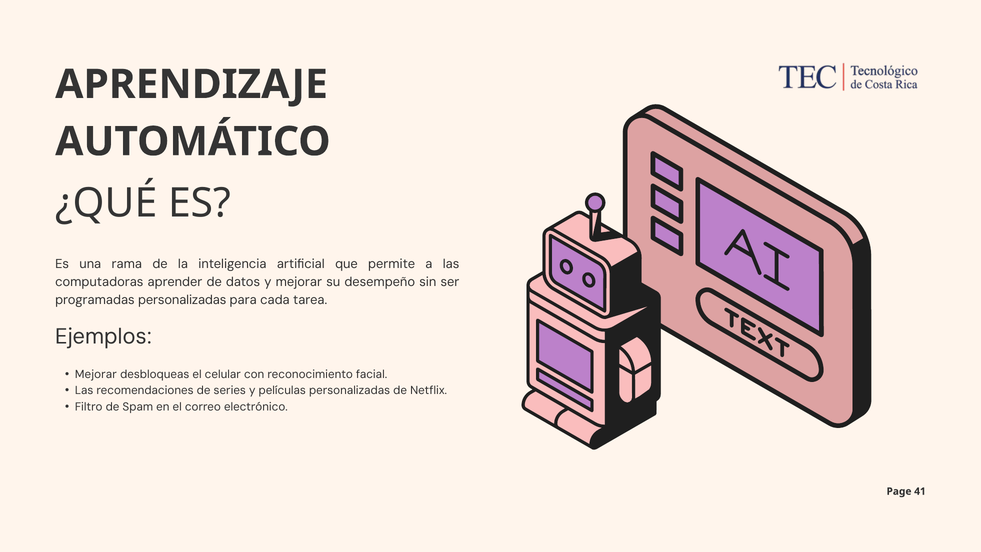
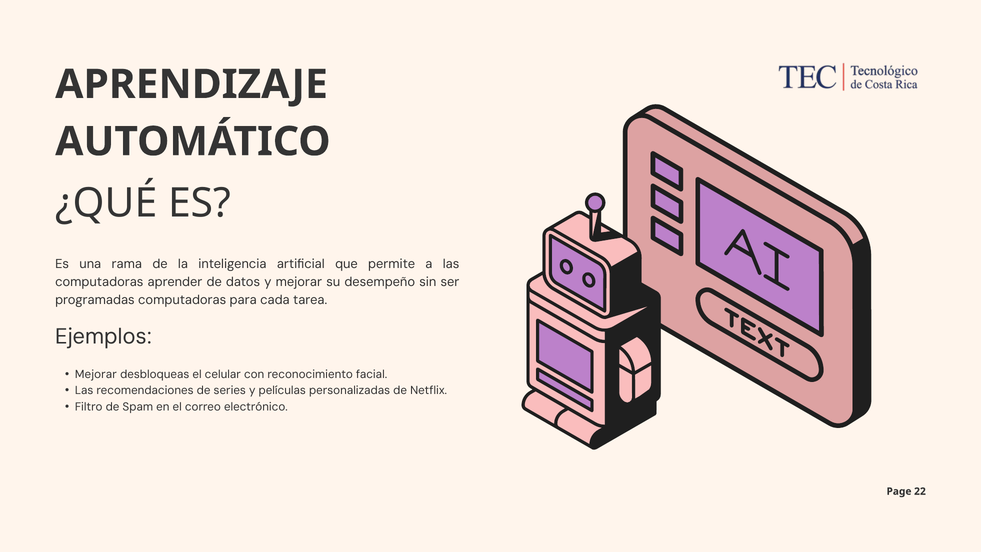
programadas personalizadas: personalizadas -> computadoras
41: 41 -> 22
